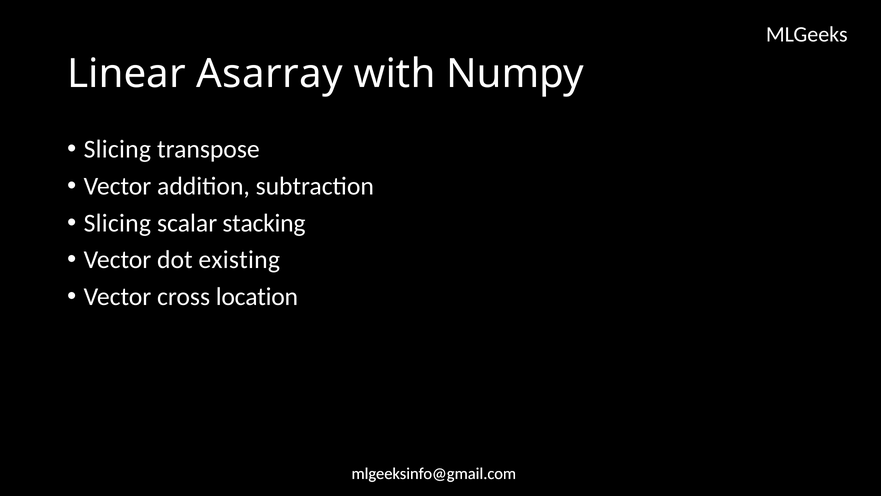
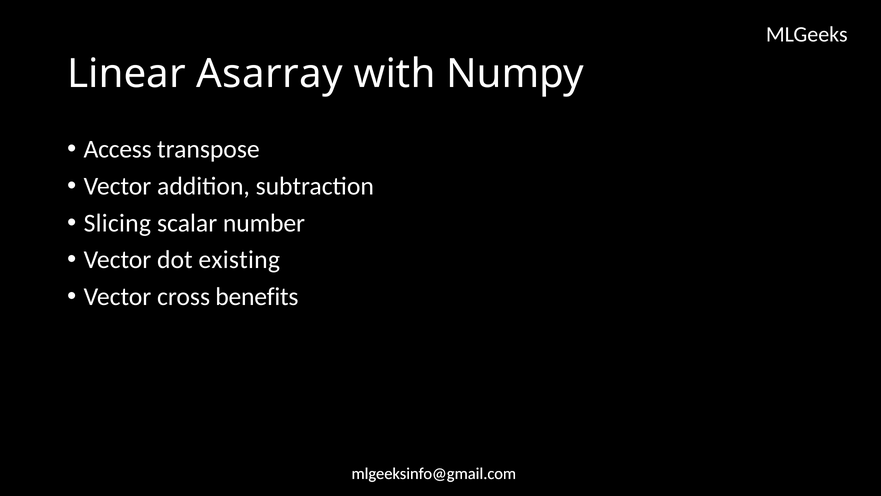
Slicing at (117, 149): Slicing -> Access
stacking: stacking -> number
location: location -> benefits
